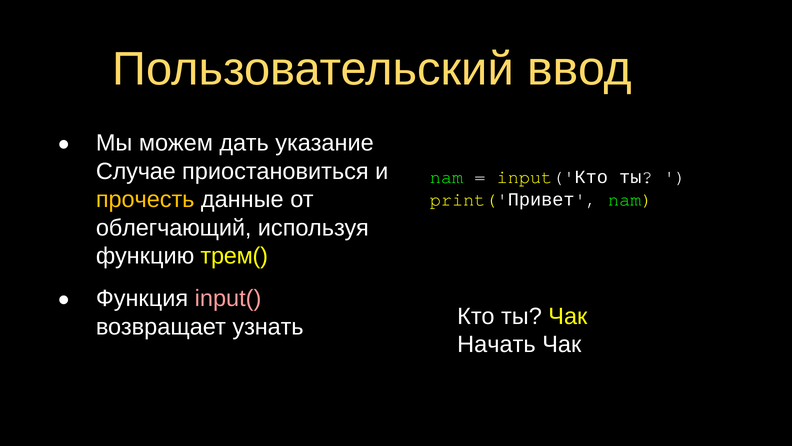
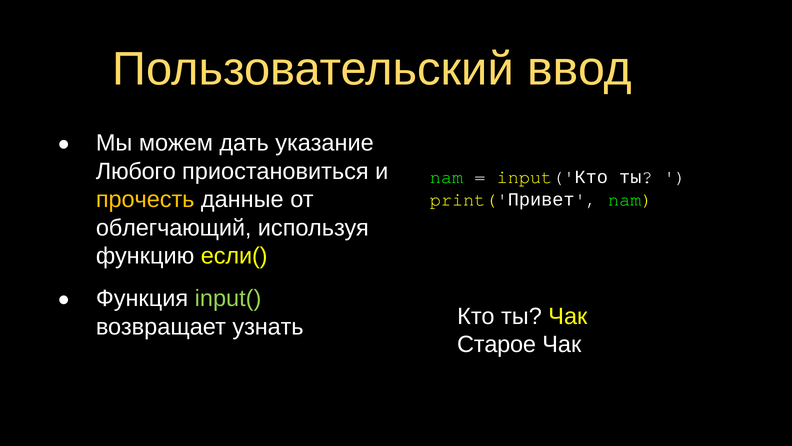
Случае: Случае -> Любого
трем(: трем( -> если(
input( at (228, 298) colour: pink -> light green
Начать: Начать -> Старое
